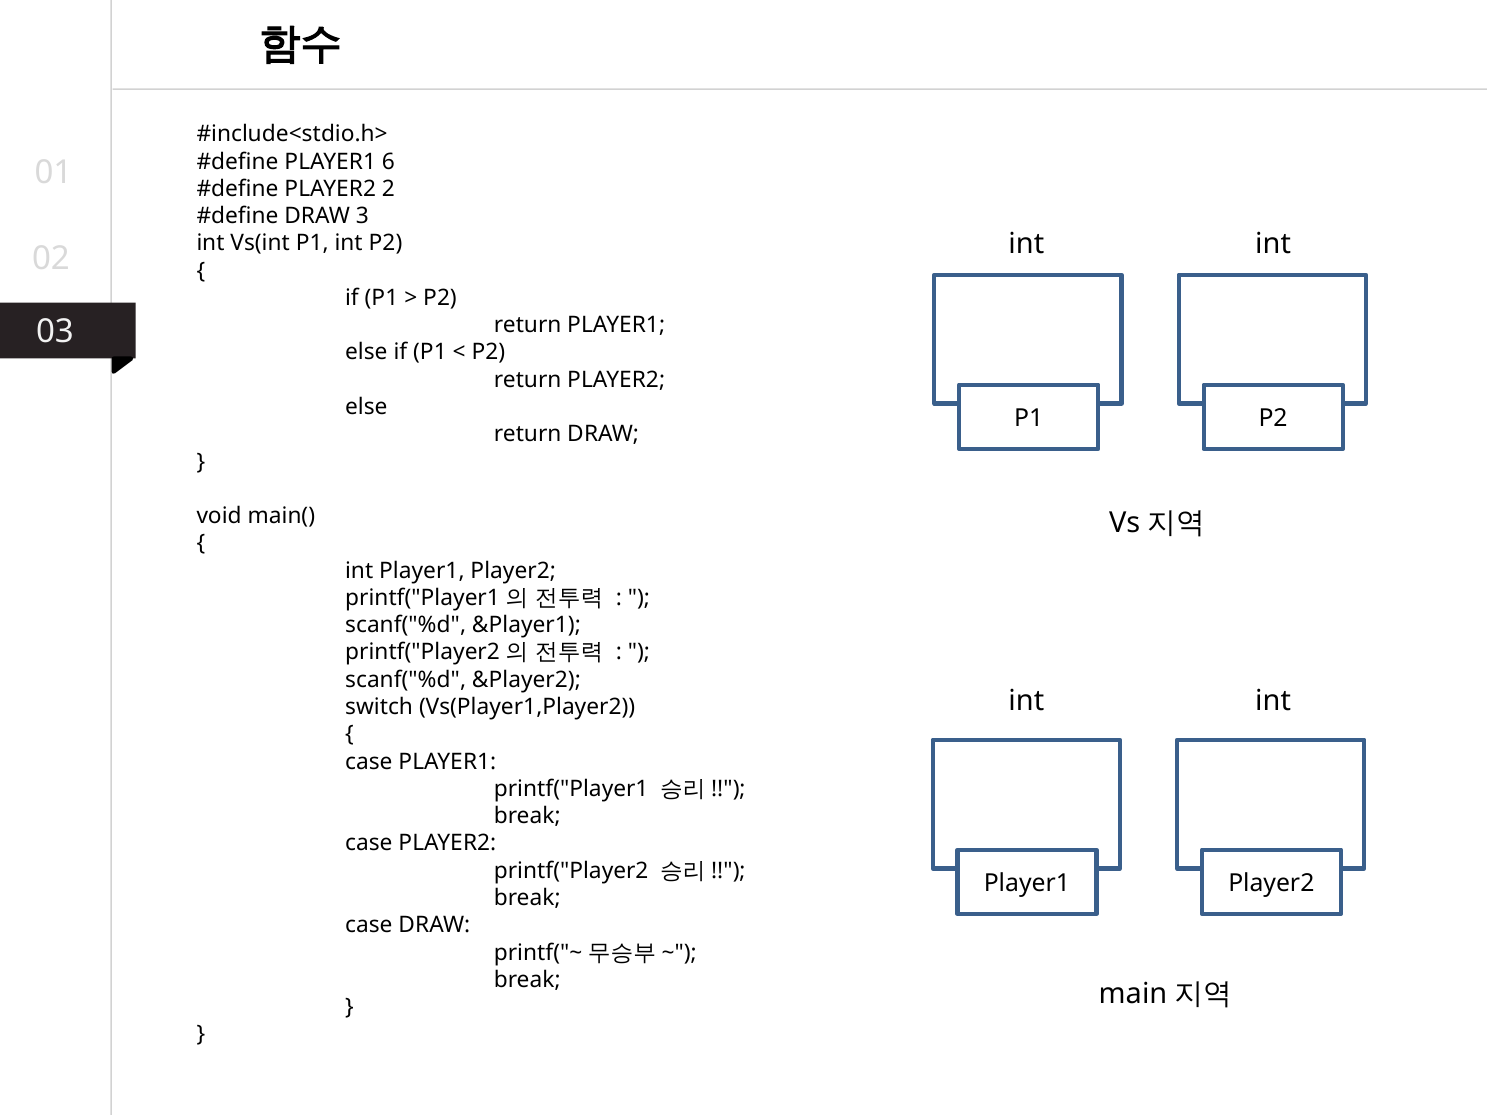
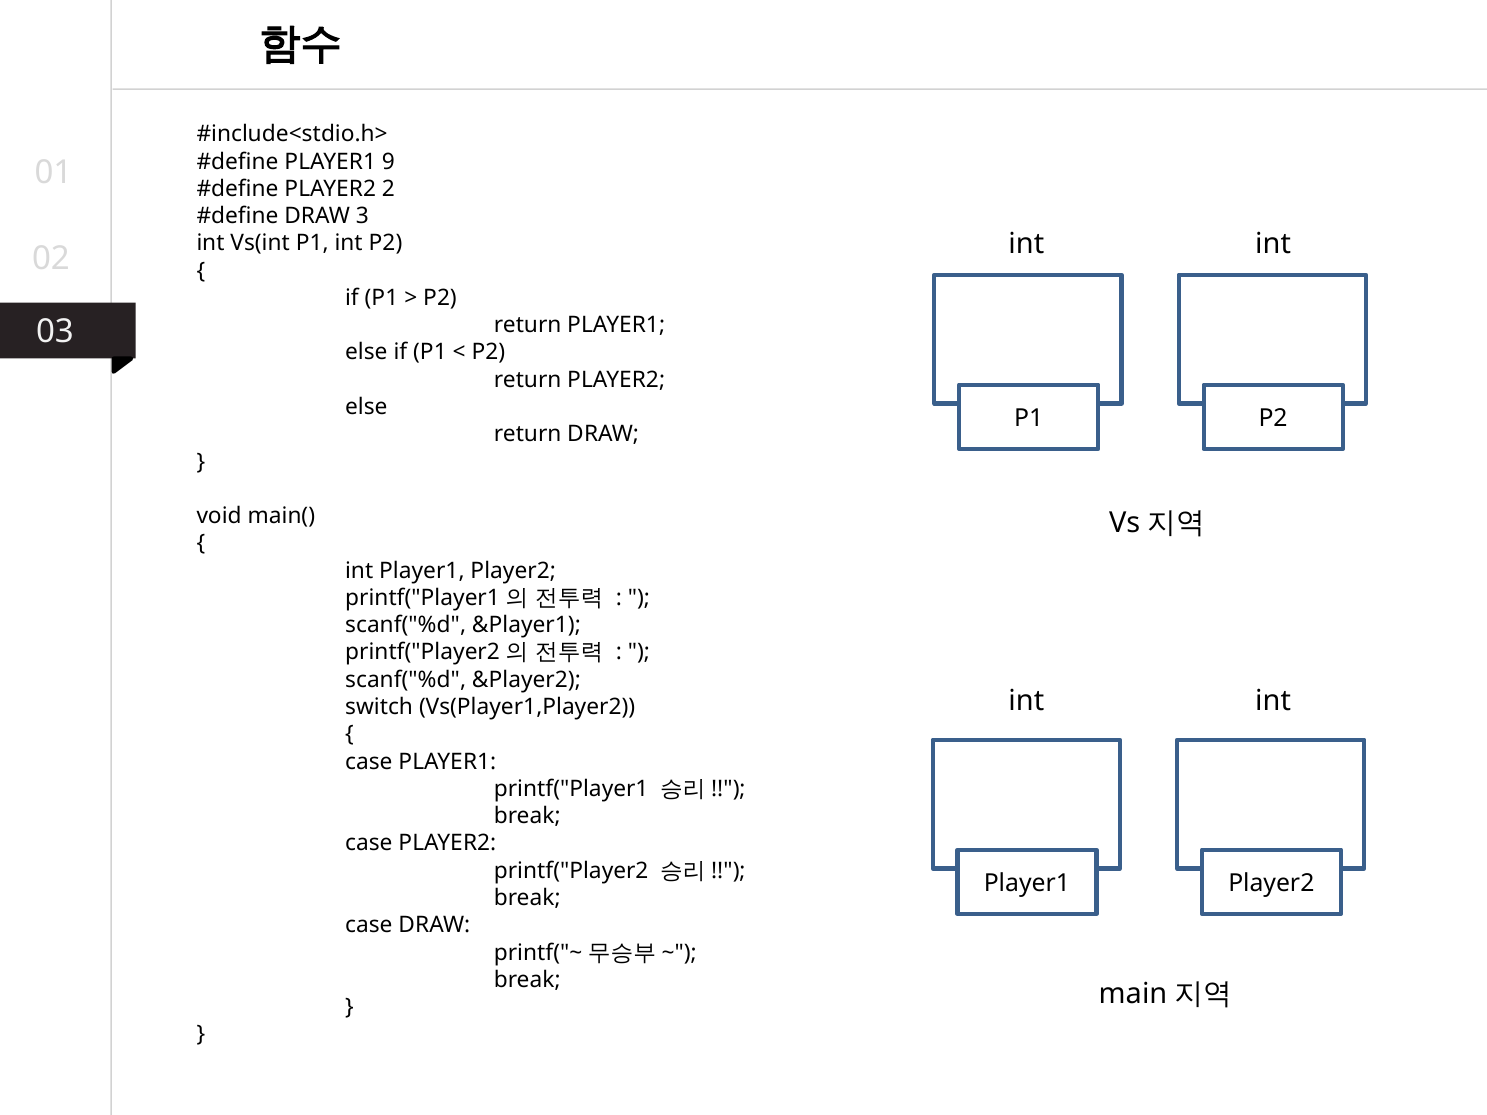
6: 6 -> 9
